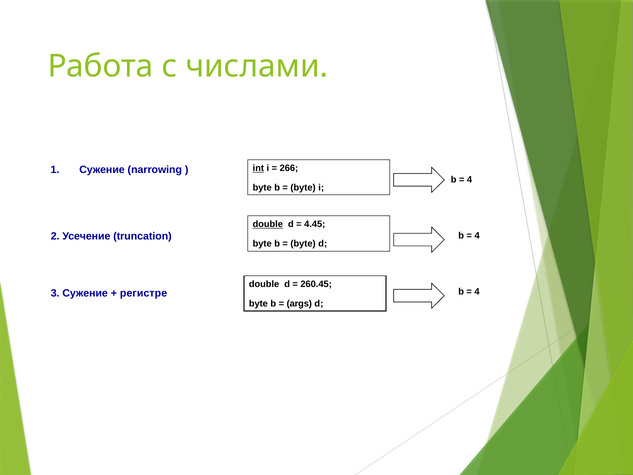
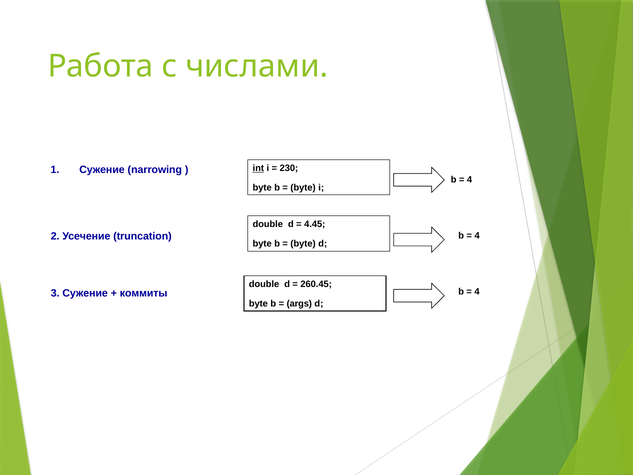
266: 266 -> 230
double at (268, 224) underline: present -> none
регистре: регистре -> коммиты
